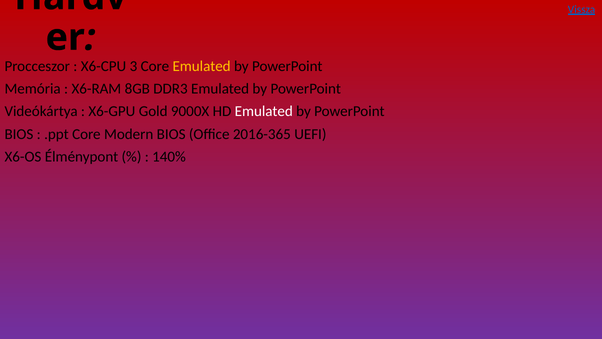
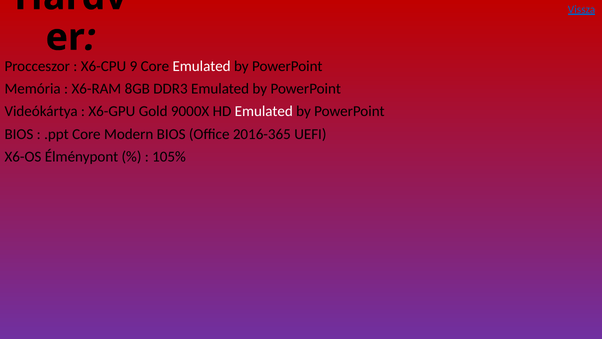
3: 3 -> 9
Emulated at (202, 66) colour: yellow -> white
140%: 140% -> 105%
